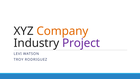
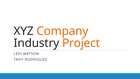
Project colour: purple -> orange
